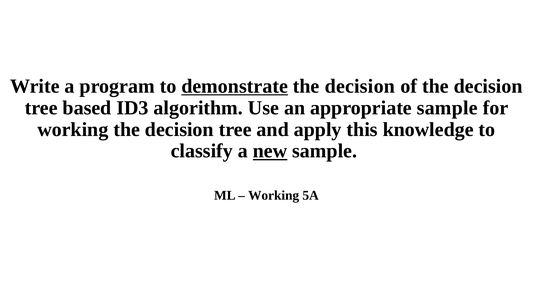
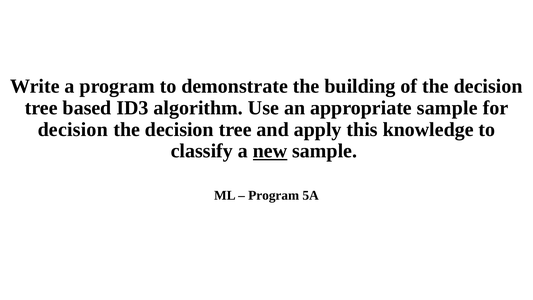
demonstrate underline: present -> none
decision at (360, 86): decision -> building
working at (73, 129): working -> decision
Working at (274, 195): Working -> Program
